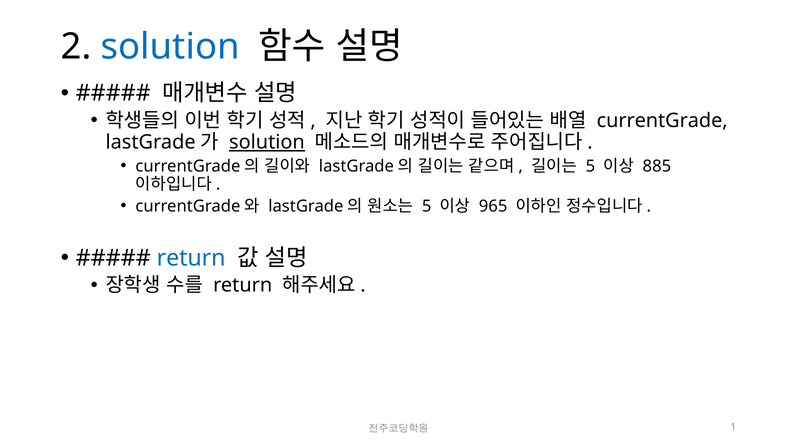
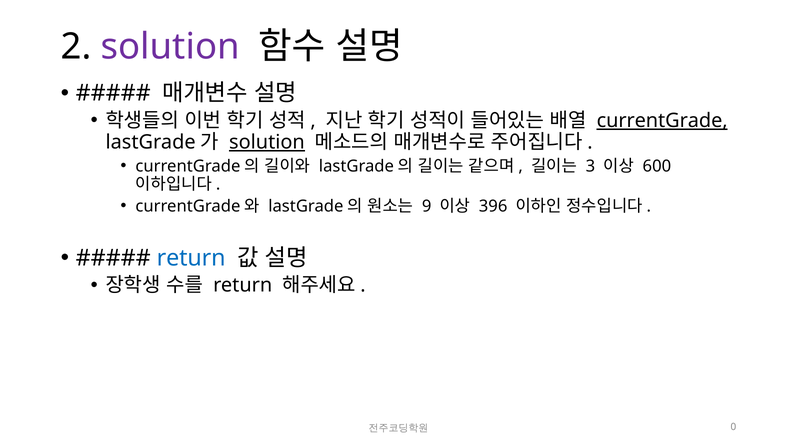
solution at (170, 47) colour: blue -> purple
currentGrade at (662, 121) underline: none -> present
5 at (590, 166): 5 -> 3
885: 885 -> 600
5 at (427, 206): 5 -> 9
965: 965 -> 396
1: 1 -> 0
